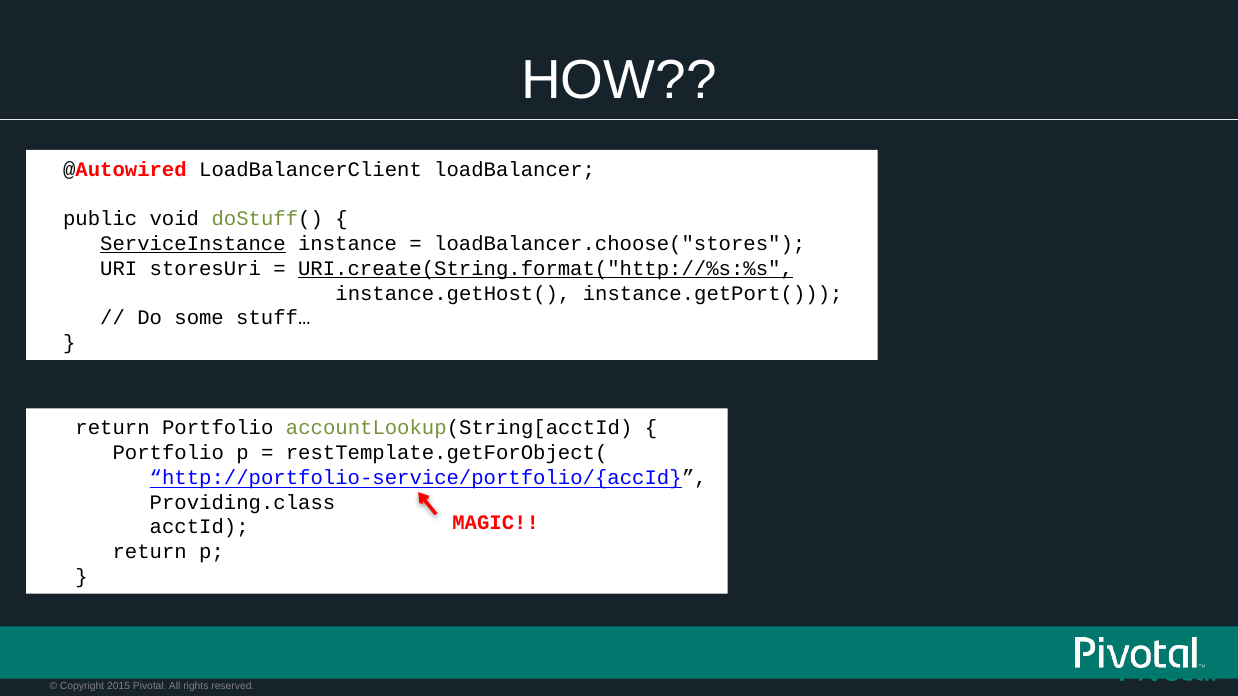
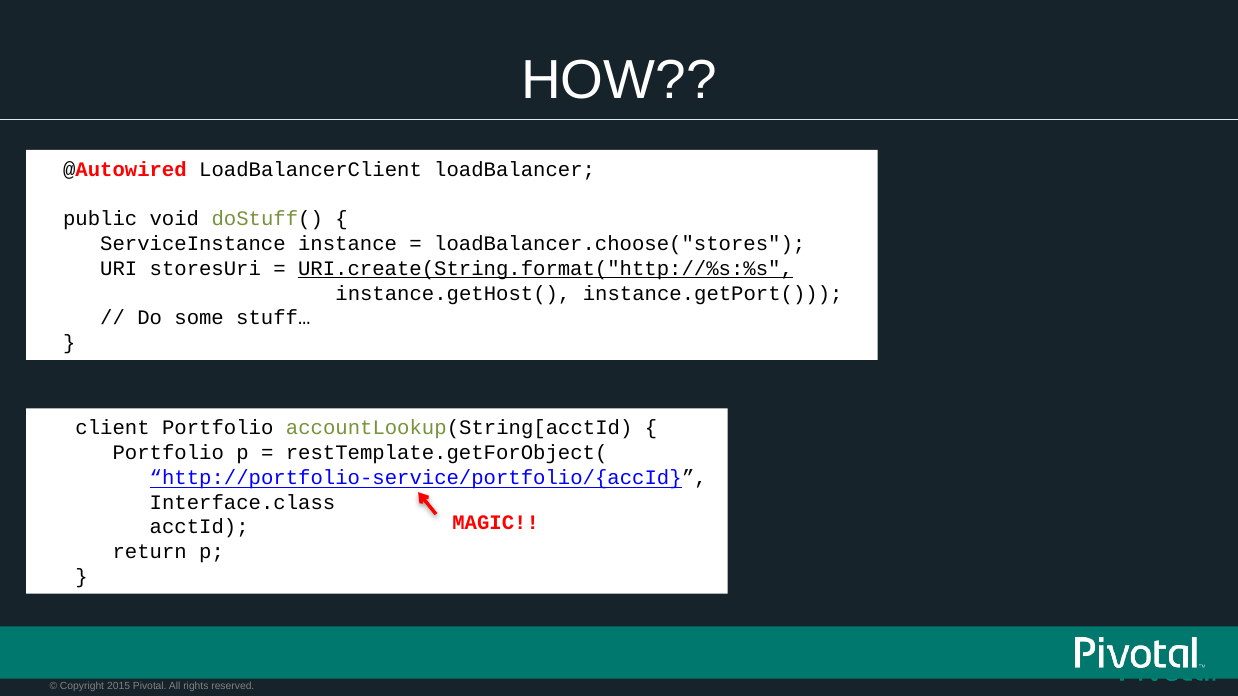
ServiceInstance underline: present -> none
return at (113, 428): return -> client
Providing.class: Providing.class -> Interface.class
